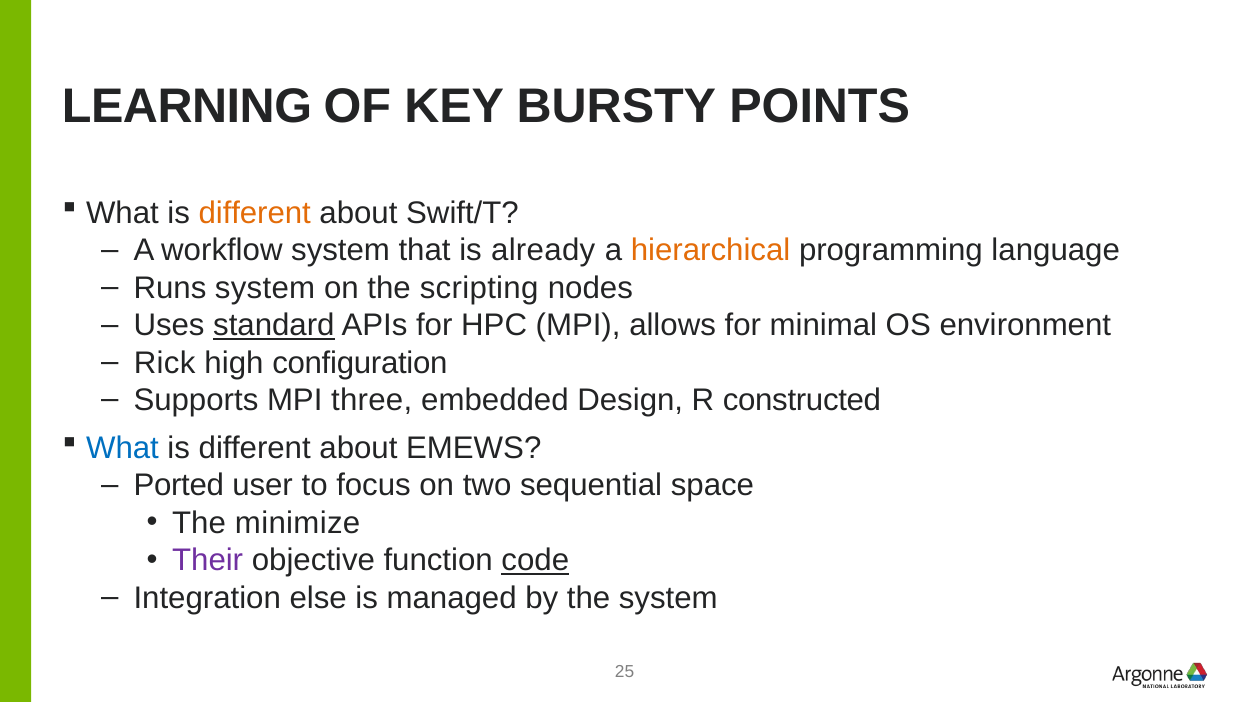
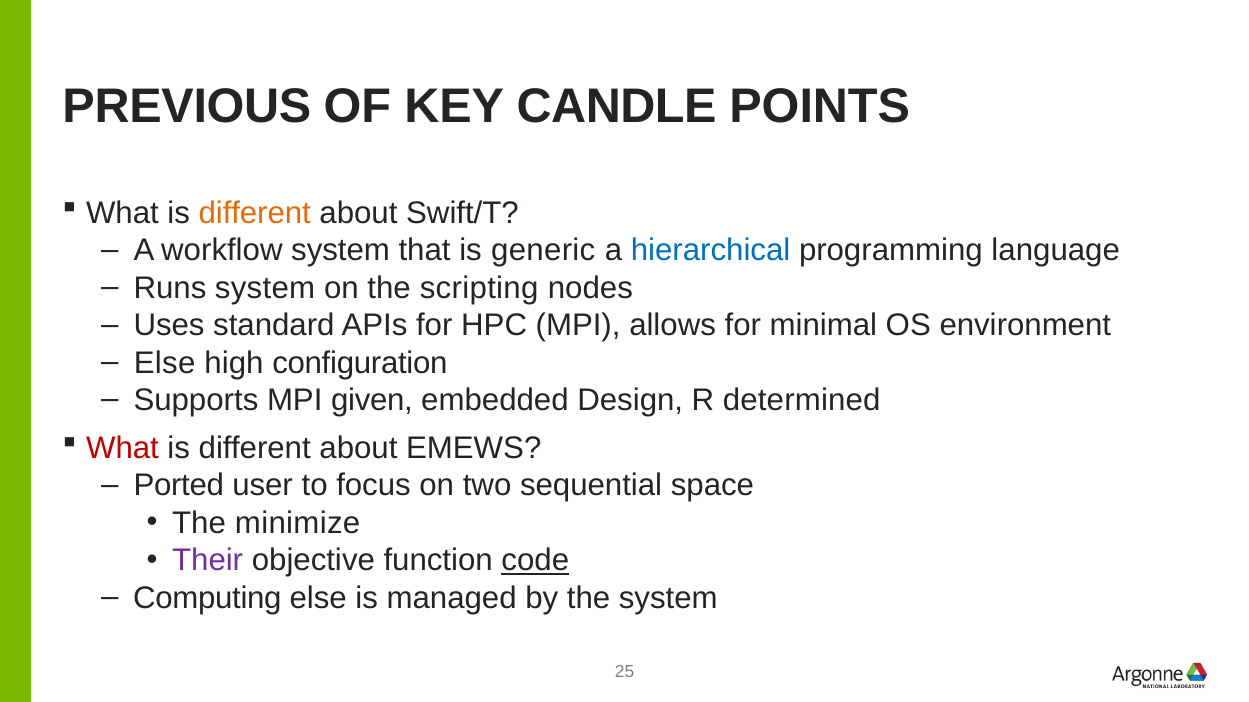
LEARNING: LEARNING -> PREVIOUS
BURSTY: BURSTY -> CANDLE
already: already -> generic
hierarchical colour: orange -> blue
standard underline: present -> none
Rick at (165, 363): Rick -> Else
three: three -> given
constructed: constructed -> determined
What at (122, 449) colour: blue -> red
Integration: Integration -> Computing
